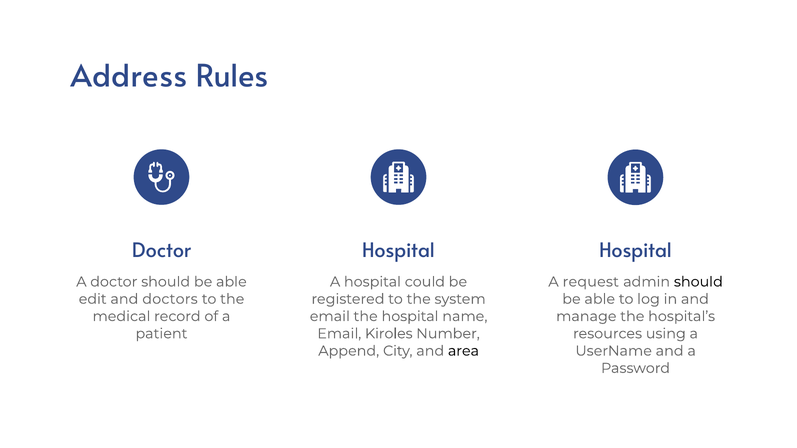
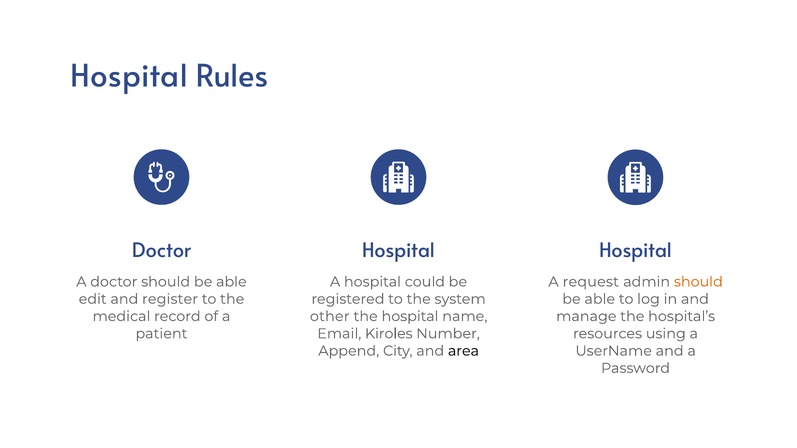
Address at (129, 77): Address -> Hospital
should at (698, 282) colour: black -> orange
doctors: doctors -> register
email at (330, 317): email -> other
